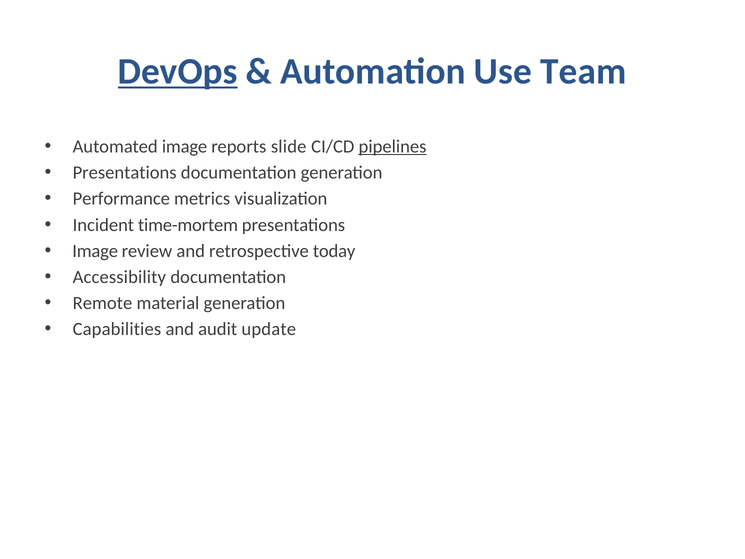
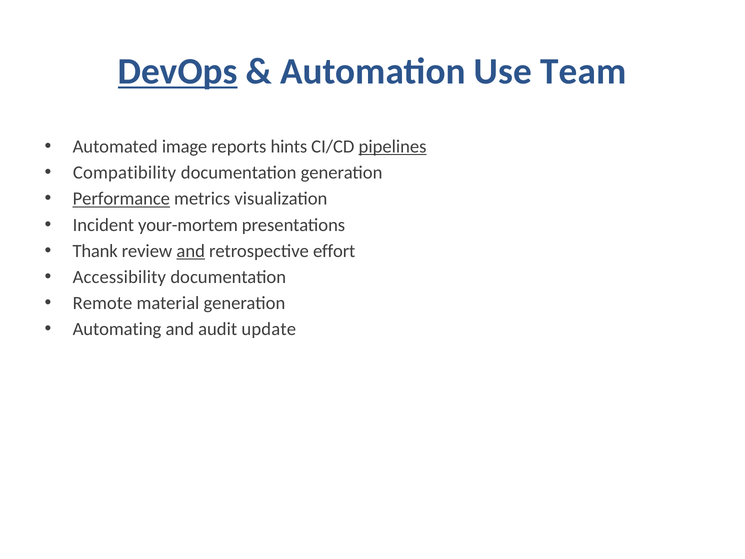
slide: slide -> hints
Presentations at (125, 173): Presentations -> Compatibility
Performance underline: none -> present
time-mortem: time-mortem -> your-mortem
Image at (95, 251): Image -> Thank
and at (191, 251) underline: none -> present
today: today -> effort
Capabilities: Capabilities -> Automating
